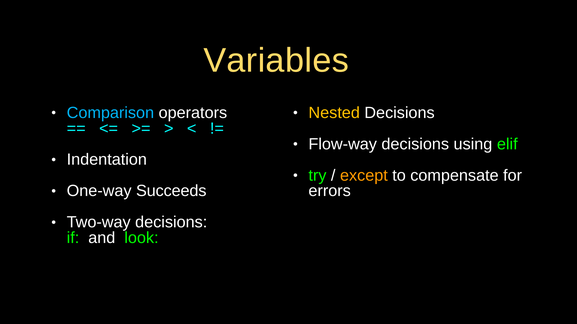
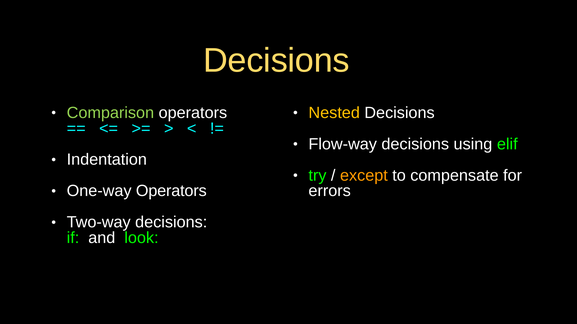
Variables at (276, 61): Variables -> Decisions
Comparison colour: light blue -> light green
One-way Succeeds: Succeeds -> Operators
